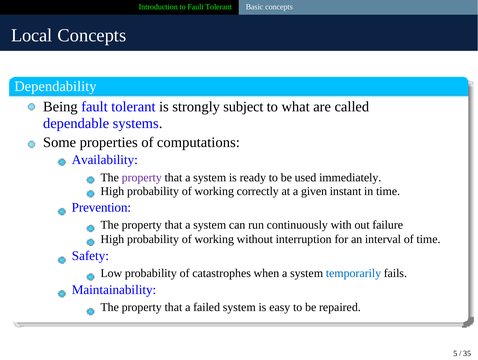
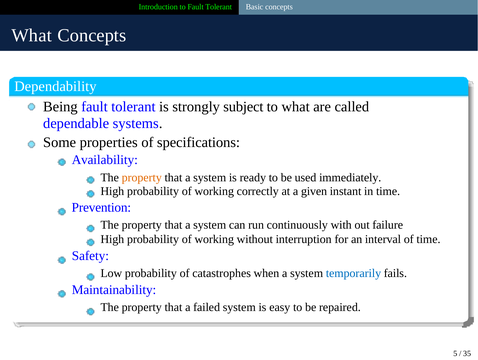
Local at (32, 35): Local -> What
computations: computations -> specifications
property at (142, 177) colour: purple -> orange
